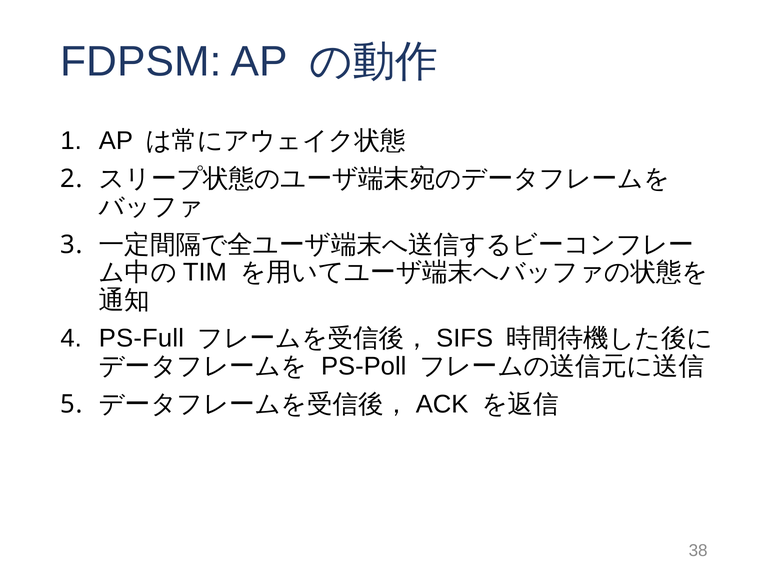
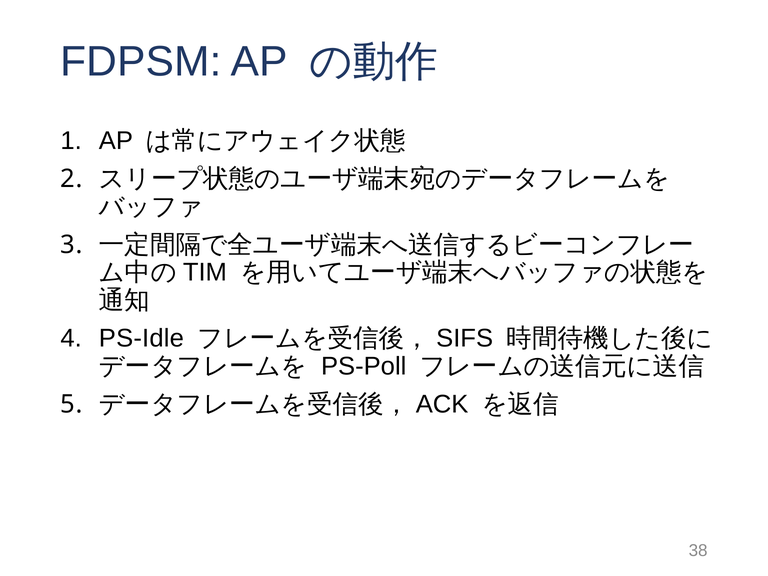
PS-Full: PS-Full -> PS-Idle
